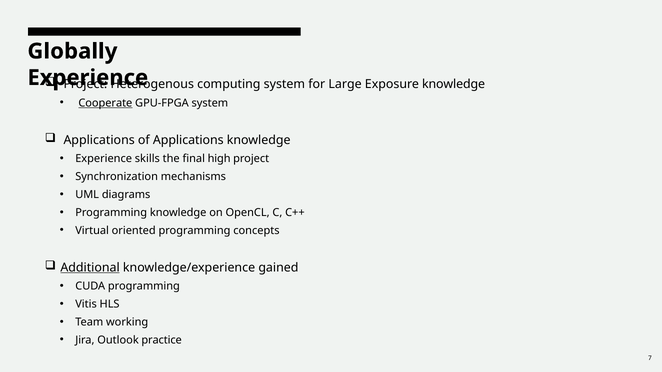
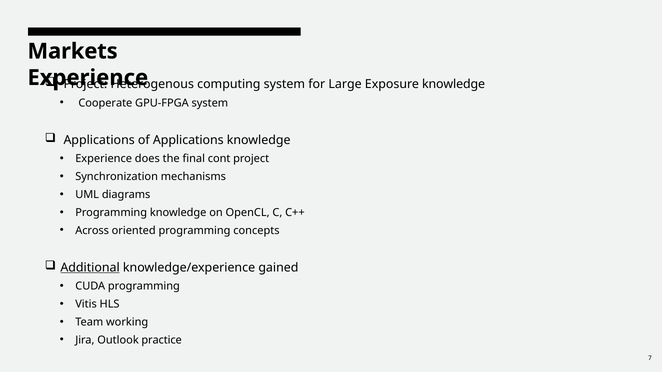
Globally: Globally -> Markets
Cooperate underline: present -> none
skills: skills -> does
high: high -> cont
Virtual: Virtual -> Across
